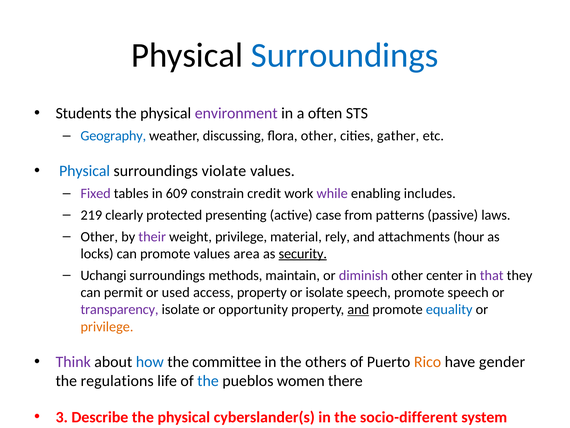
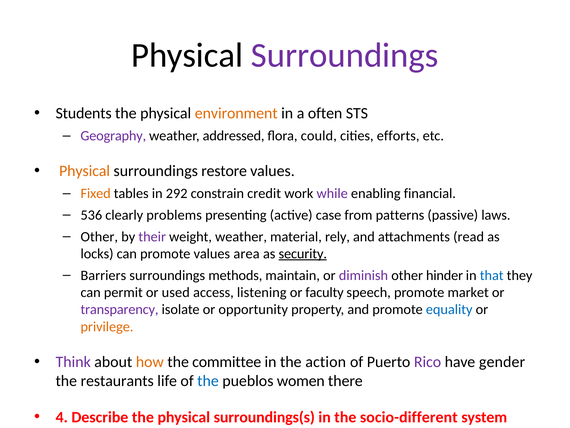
Surroundings at (345, 55) colour: blue -> purple
environment colour: purple -> orange
Geography colour: blue -> purple
discussing: discussing -> addressed
flora other: other -> could
gather: gather -> efforts
Physical at (85, 171) colour: blue -> orange
violate: violate -> restore
Fixed colour: purple -> orange
609: 609 -> 292
includes: includes -> financial
219: 219 -> 536
protected: protected -> problems
weight privilege: privilege -> weather
hour: hour -> read
Uchangi: Uchangi -> Barriers
center: center -> hinder
that colour: purple -> blue
access property: property -> listening
or isolate: isolate -> faculty
promote speech: speech -> market
and at (358, 309) underline: present -> none
how colour: blue -> orange
others: others -> action
Rico colour: orange -> purple
regulations: regulations -> restaurants
3: 3 -> 4
cyberslander(s: cyberslander(s -> surroundings(s
